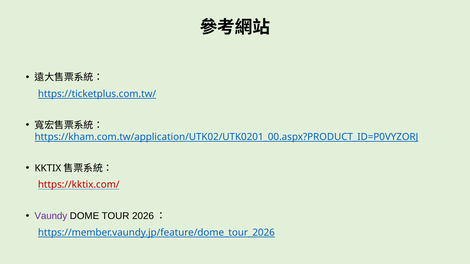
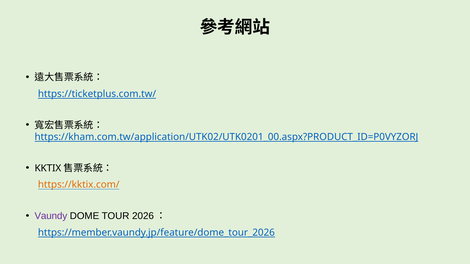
https://kktix.com/ colour: red -> orange
